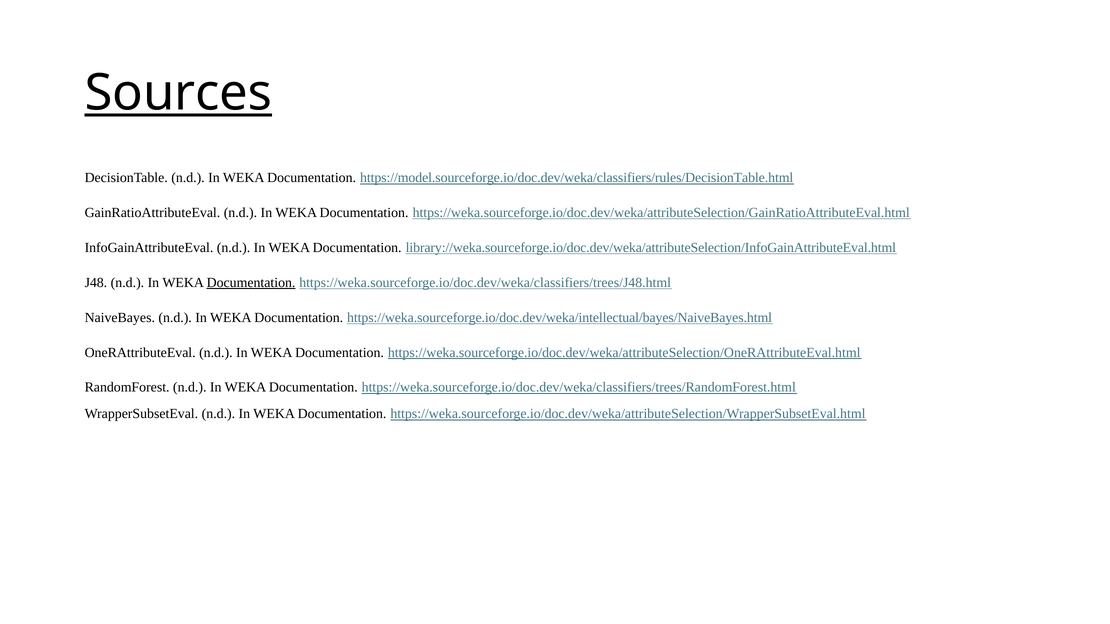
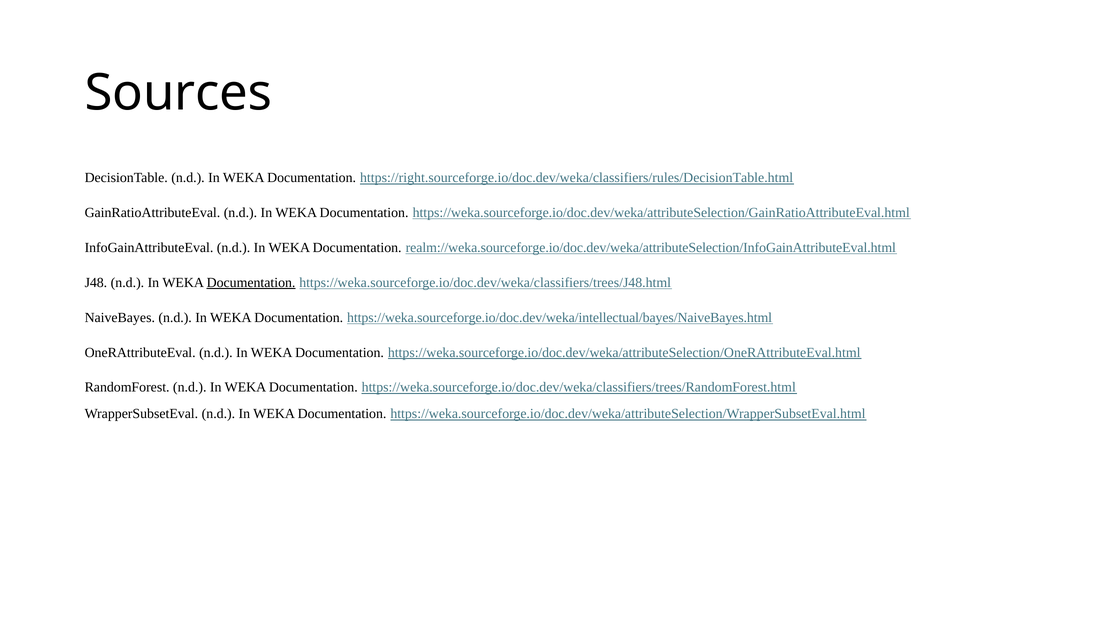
Sources underline: present -> none
https://model.sourceforge.io/doc.dev/weka/classifiers/rules/DecisionTable.html: https://model.sourceforge.io/doc.dev/weka/classifiers/rules/DecisionTable.html -> https://right.sourceforge.io/doc.dev/weka/classifiers/rules/DecisionTable.html
library://weka.sourceforge.io/doc.dev/weka/attributeSelection/InfoGainAttributeEval.html: library://weka.sourceforge.io/doc.dev/weka/attributeSelection/InfoGainAttributeEval.html -> realm://weka.sourceforge.io/doc.dev/weka/attributeSelection/InfoGainAttributeEval.html
